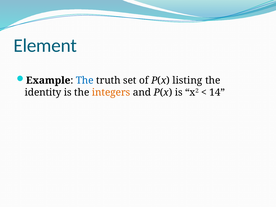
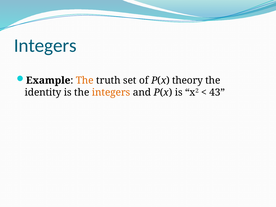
Element at (45, 46): Element -> Integers
The at (85, 80) colour: blue -> orange
listing: listing -> theory
14: 14 -> 43
